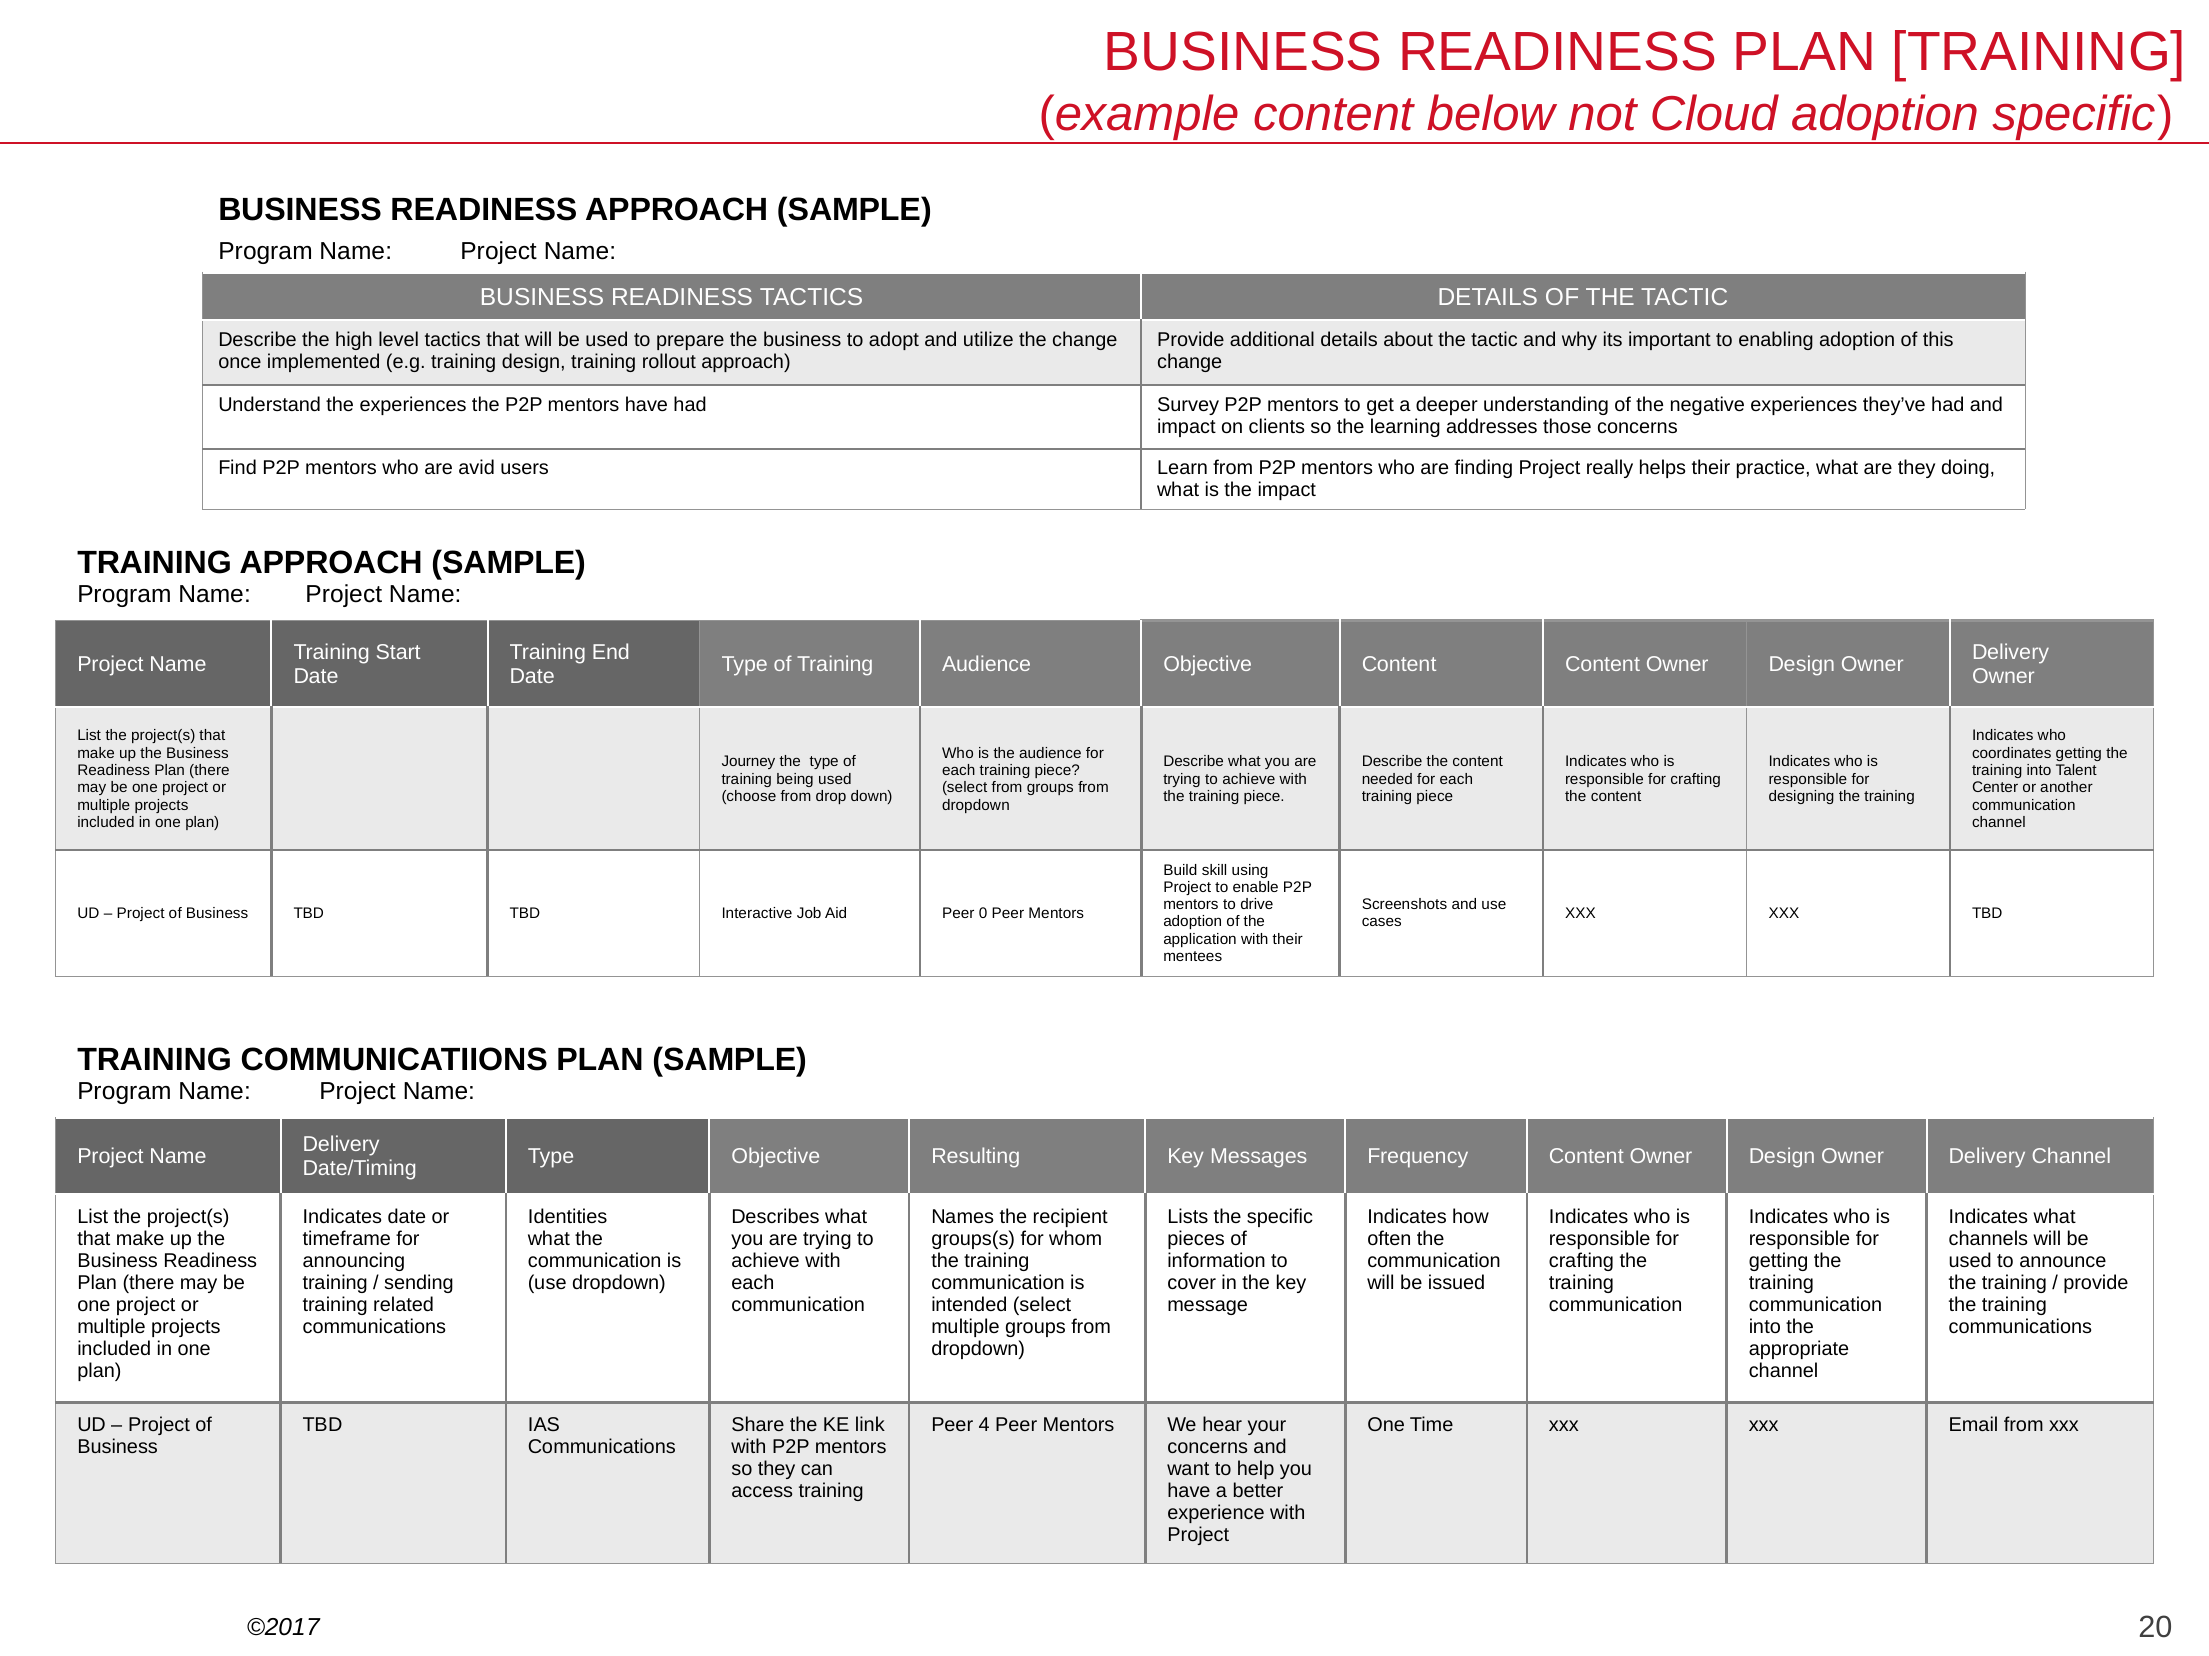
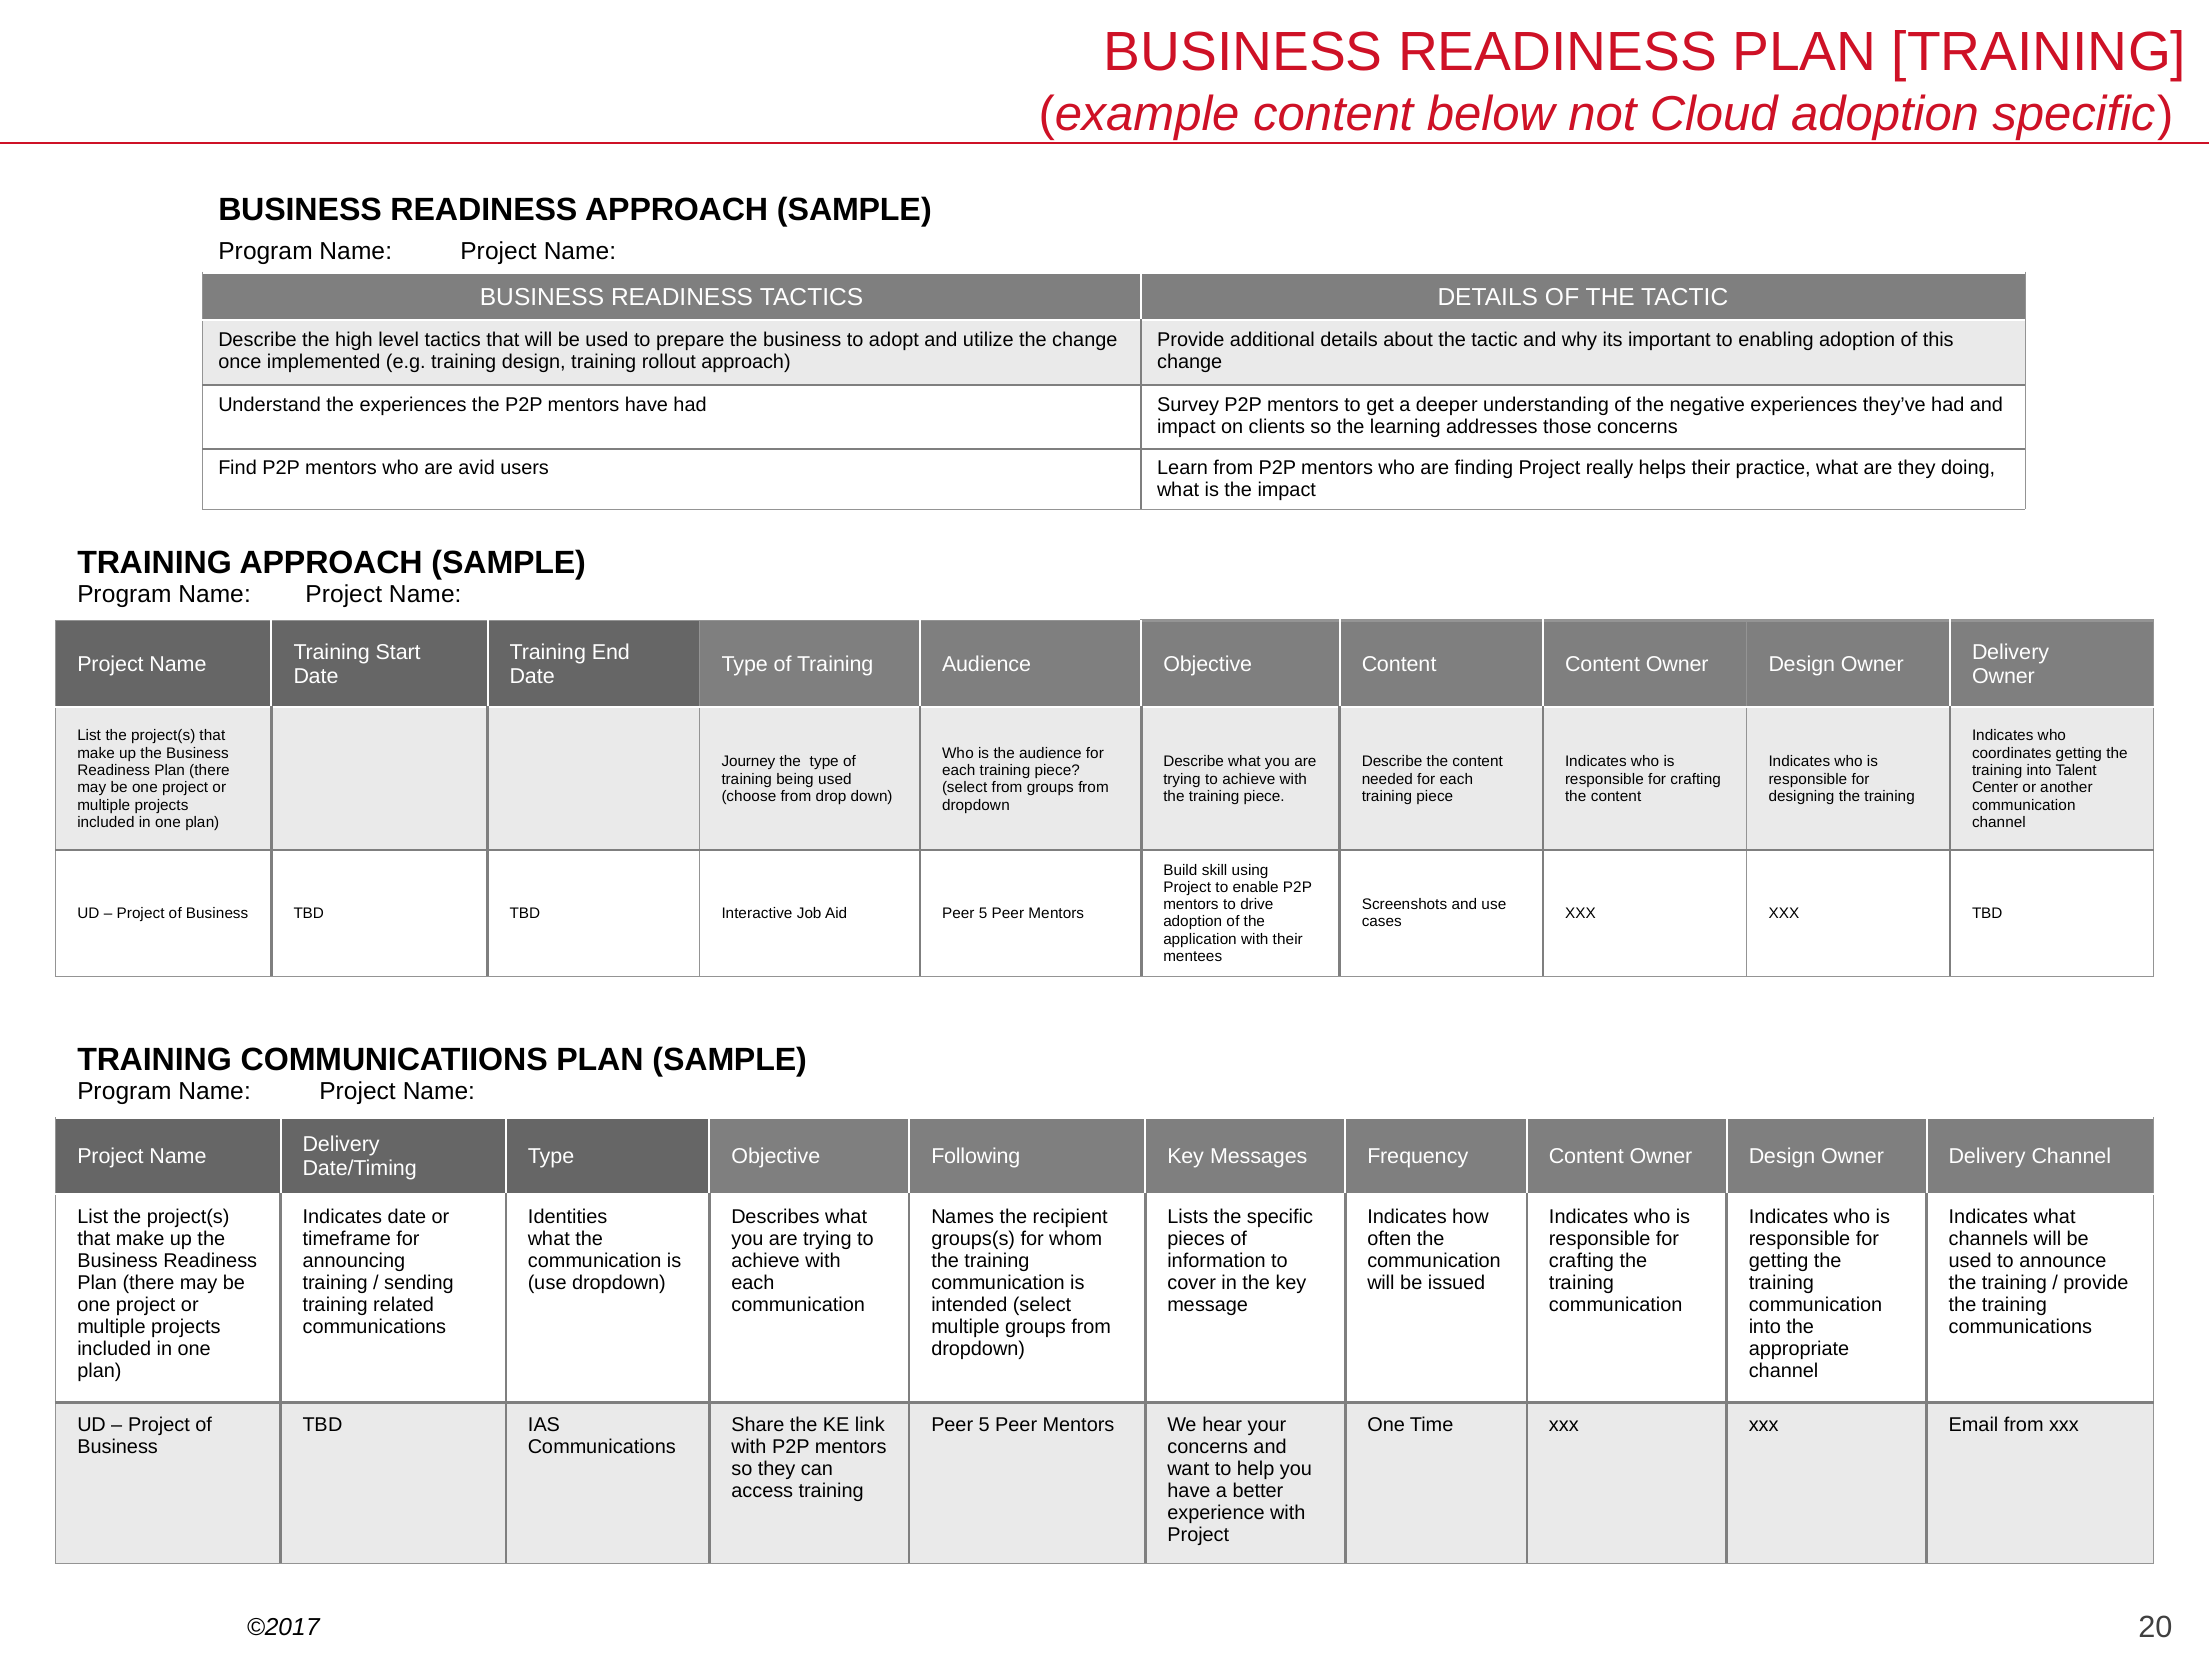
Aid Peer 0: 0 -> 5
Resulting: Resulting -> Following
4 at (984, 1425): 4 -> 5
